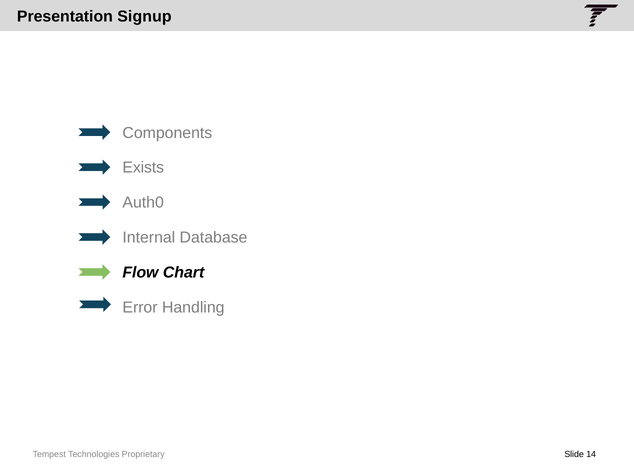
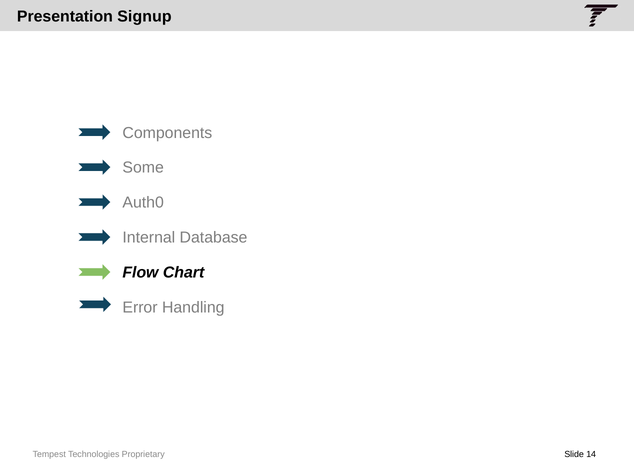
Exists: Exists -> Some
